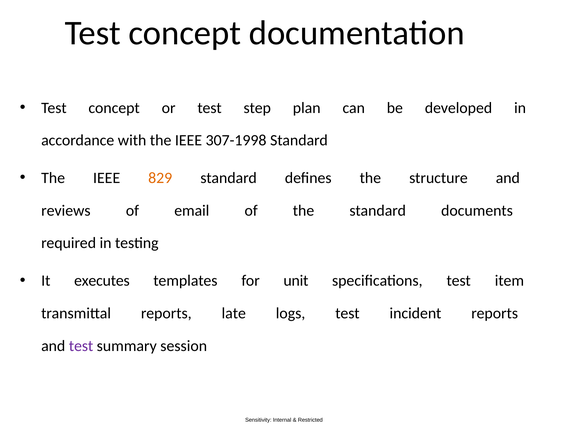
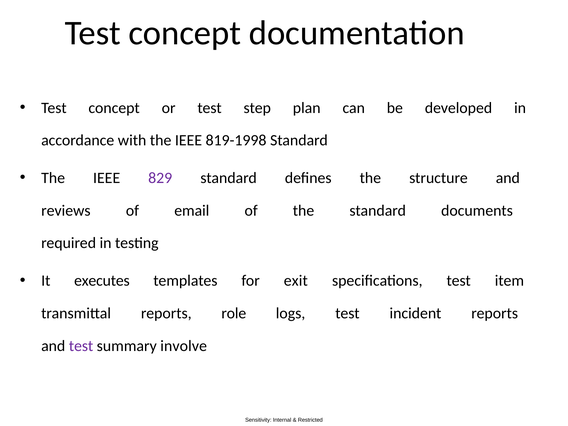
307-1998: 307-1998 -> 819-1998
829 colour: orange -> purple
unit: unit -> exit
late: late -> role
session: session -> involve
